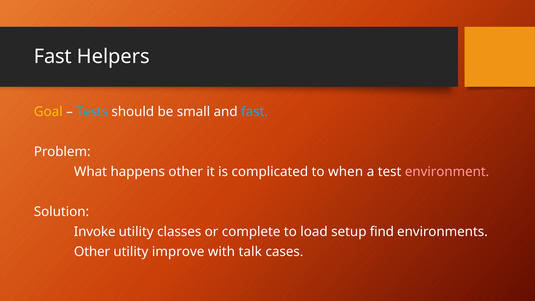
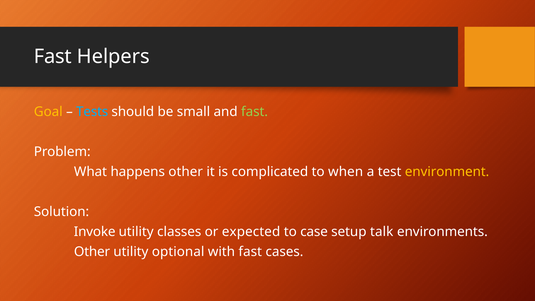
fast at (255, 112) colour: light blue -> light green
environment colour: pink -> yellow
complete: complete -> expected
load: load -> case
find: find -> talk
improve: improve -> optional
with talk: talk -> fast
